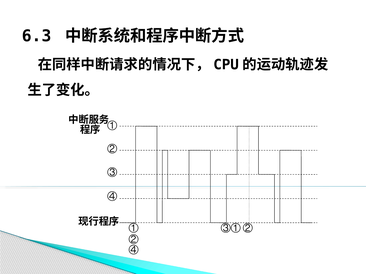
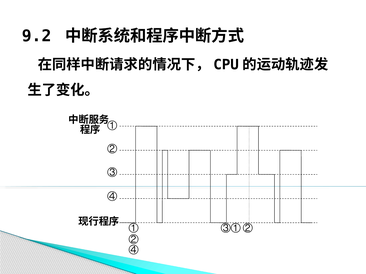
6.3: 6.3 -> 9.2
